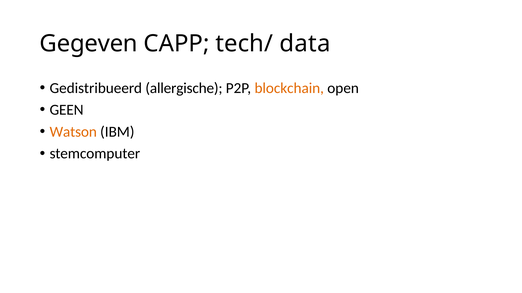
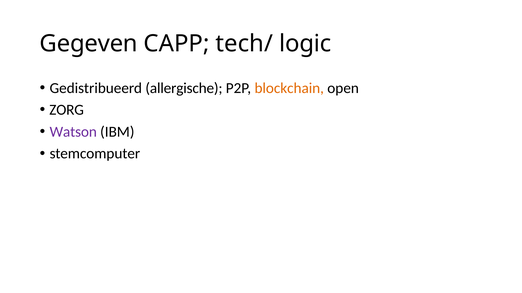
data: data -> logic
GEEN: GEEN -> ZORG
Watson colour: orange -> purple
